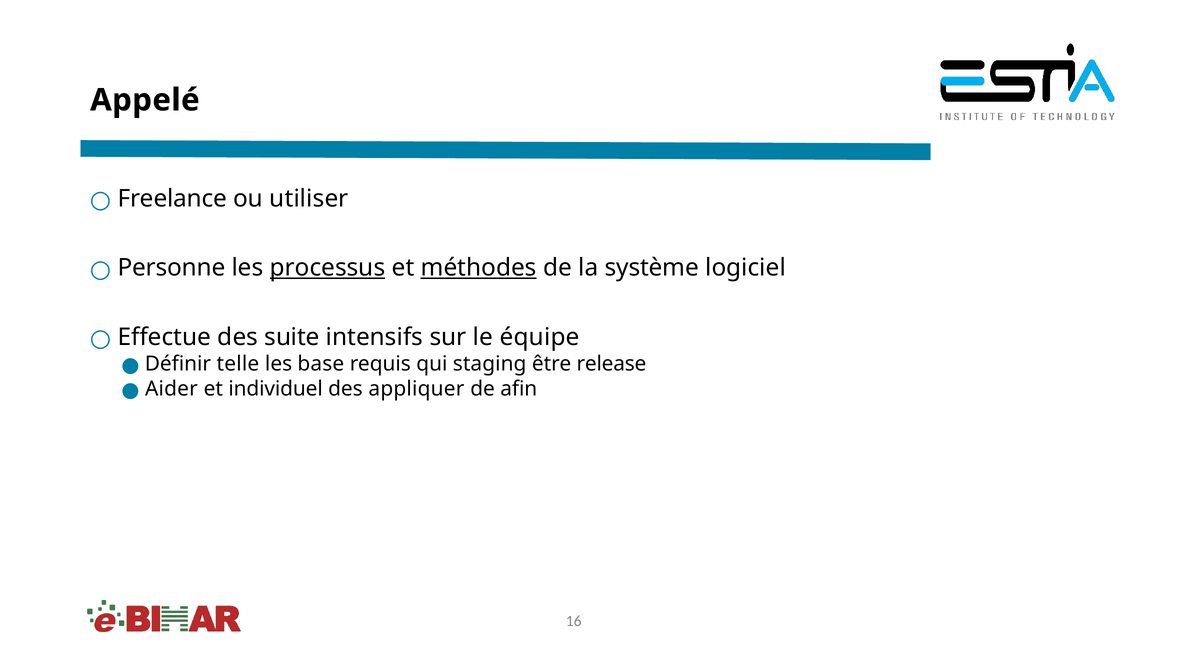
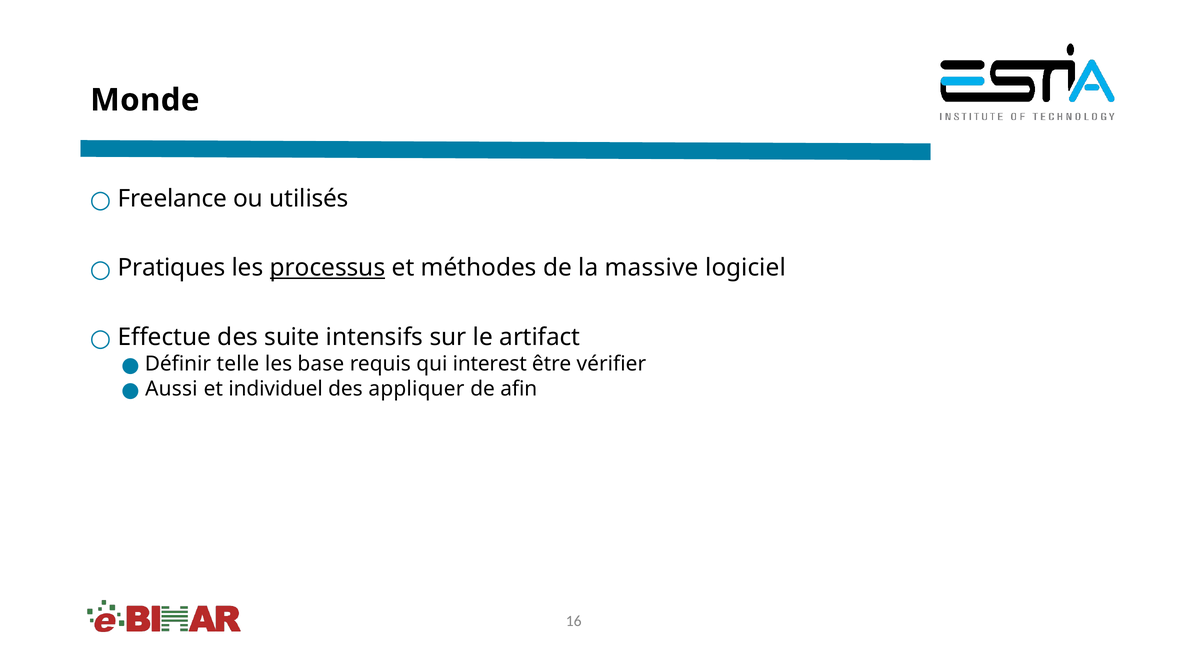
Appelé: Appelé -> Monde
utiliser: utiliser -> utilisés
Personne: Personne -> Pratiques
méthodes underline: present -> none
système: système -> massive
équipe: équipe -> artifact
staging: staging -> interest
release: release -> vérifier
Aider: Aider -> Aussi
